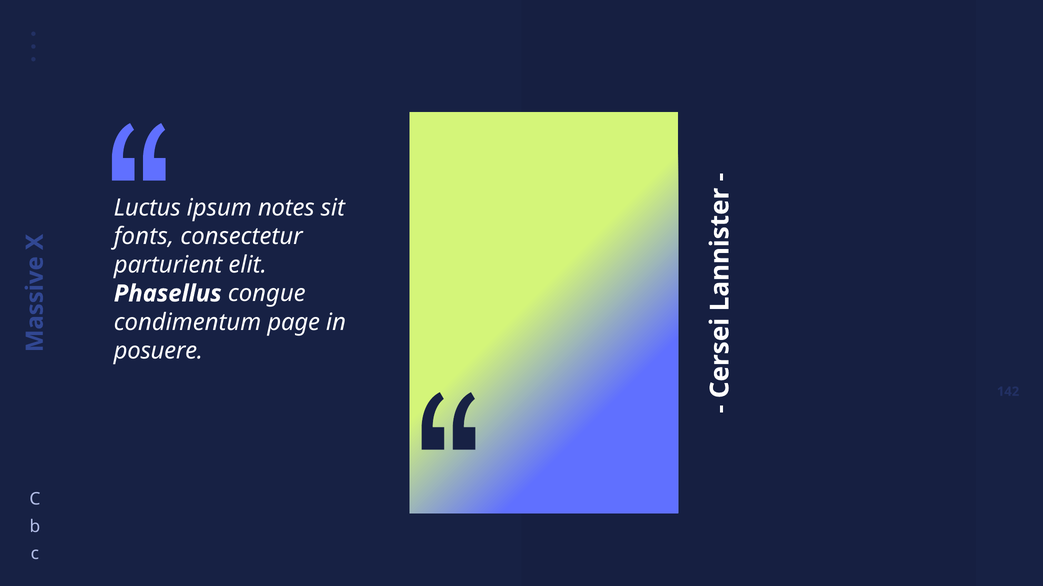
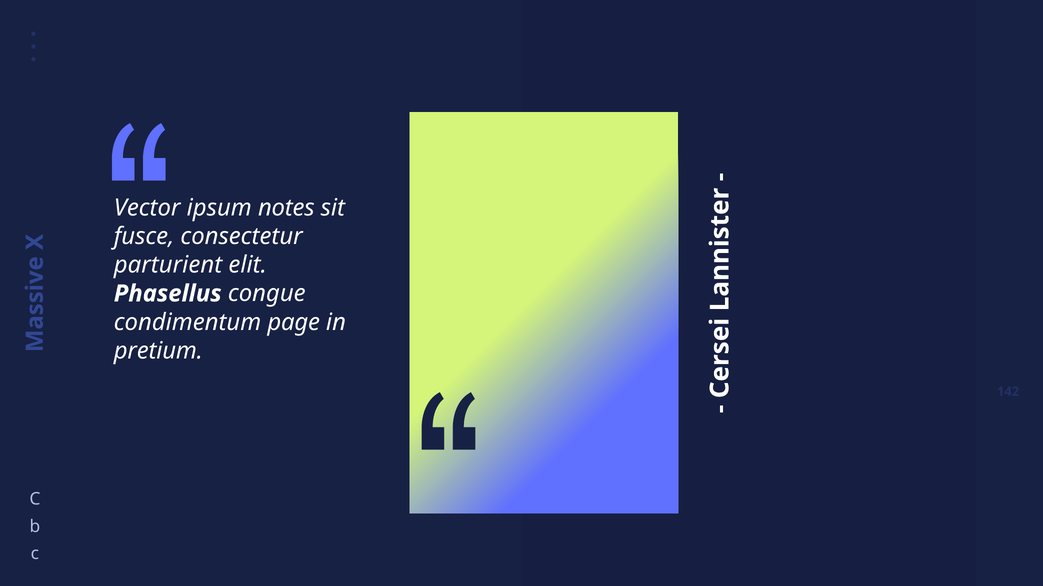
Luctus: Luctus -> Vector
fonts: fonts -> fusce
posuere: posuere -> pretium
